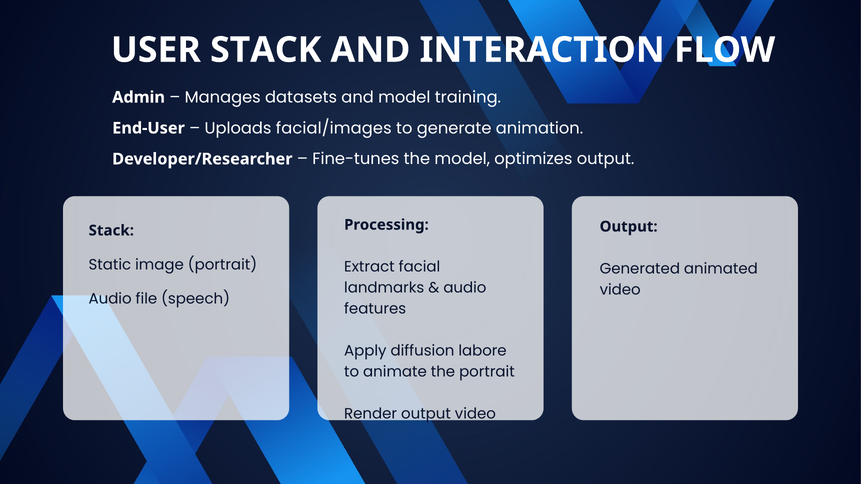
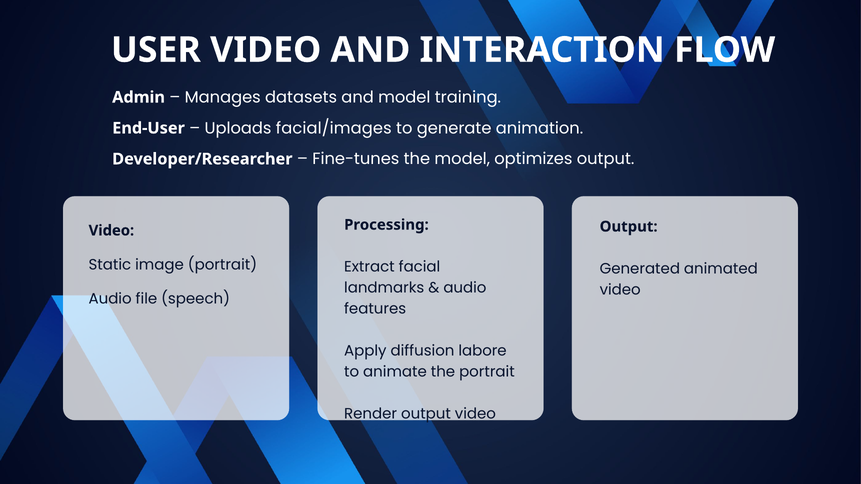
USER STACK: STACK -> VIDEO
Stack at (111, 231): Stack -> Video
